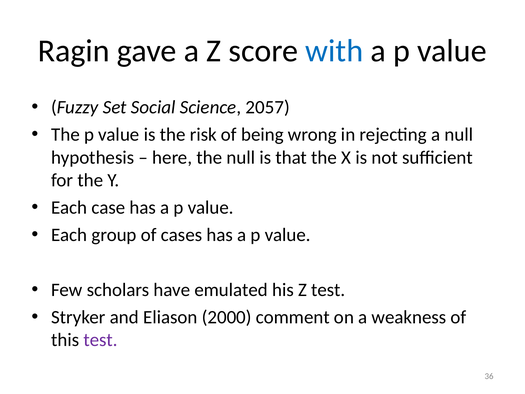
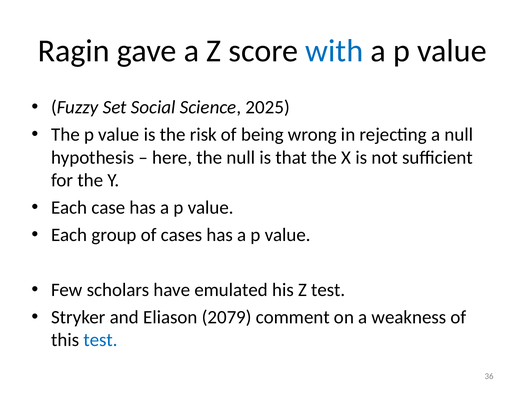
2057: 2057 -> 2025
2000: 2000 -> 2079
test at (101, 340) colour: purple -> blue
